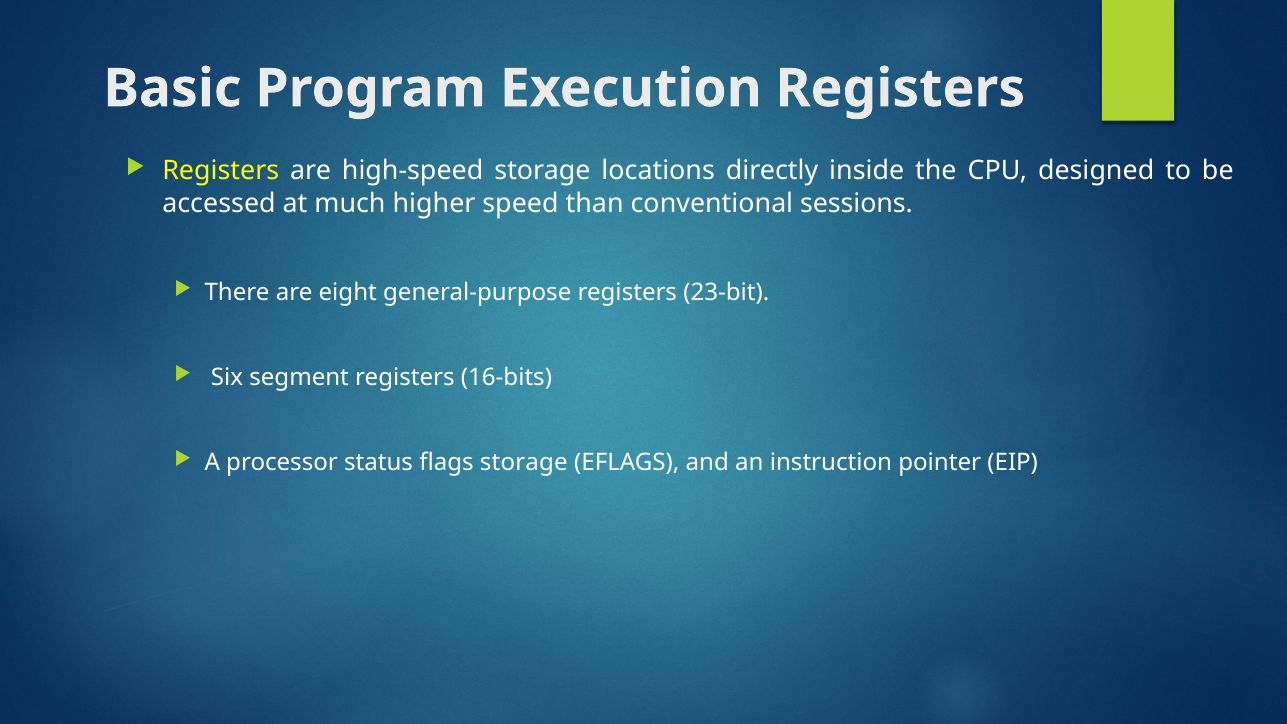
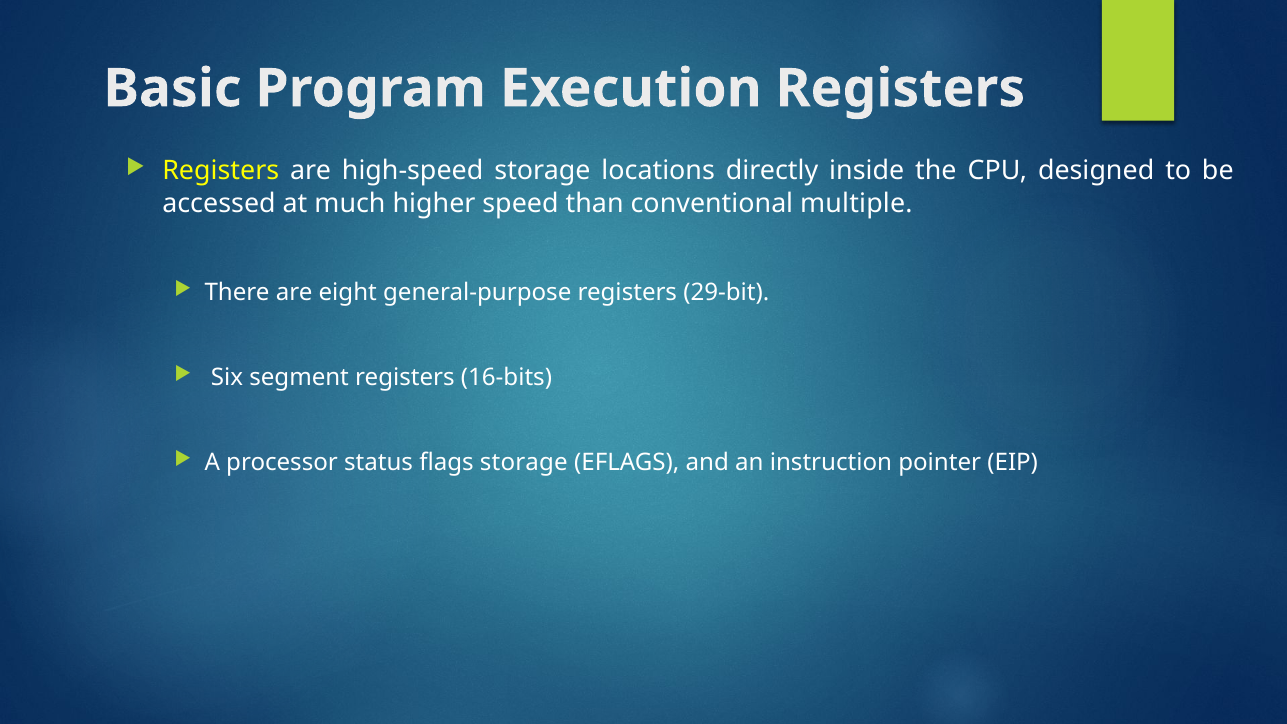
sessions: sessions -> multiple
23-bit: 23-bit -> 29-bit
